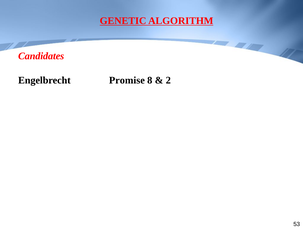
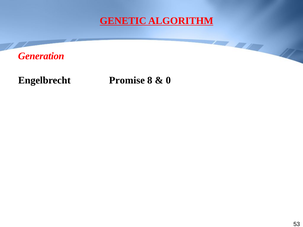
Candidates: Candidates -> Generation
2: 2 -> 0
